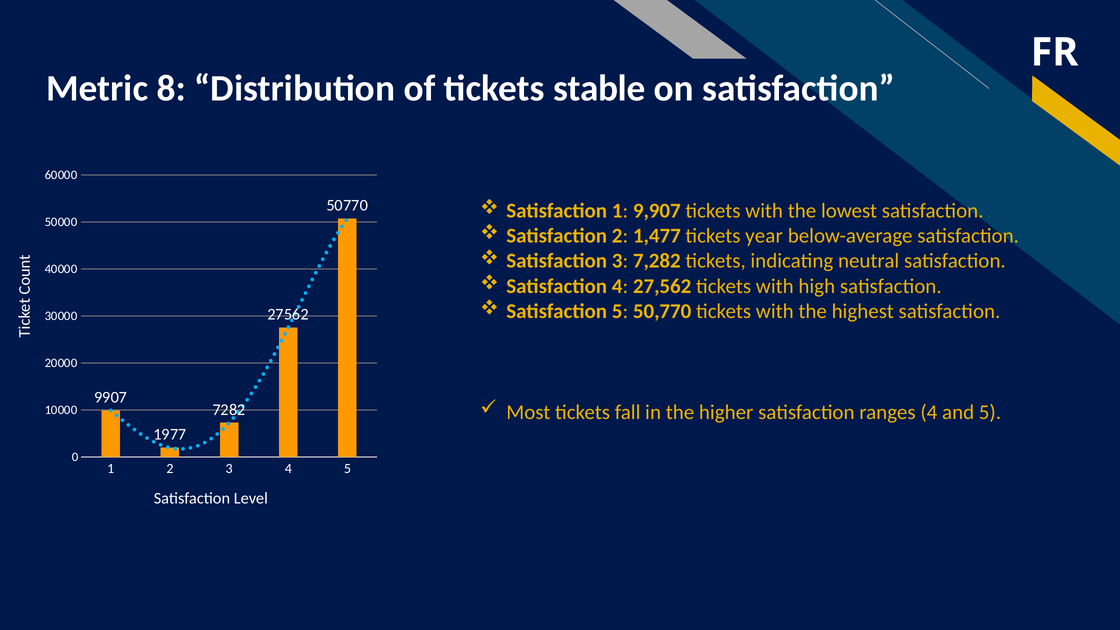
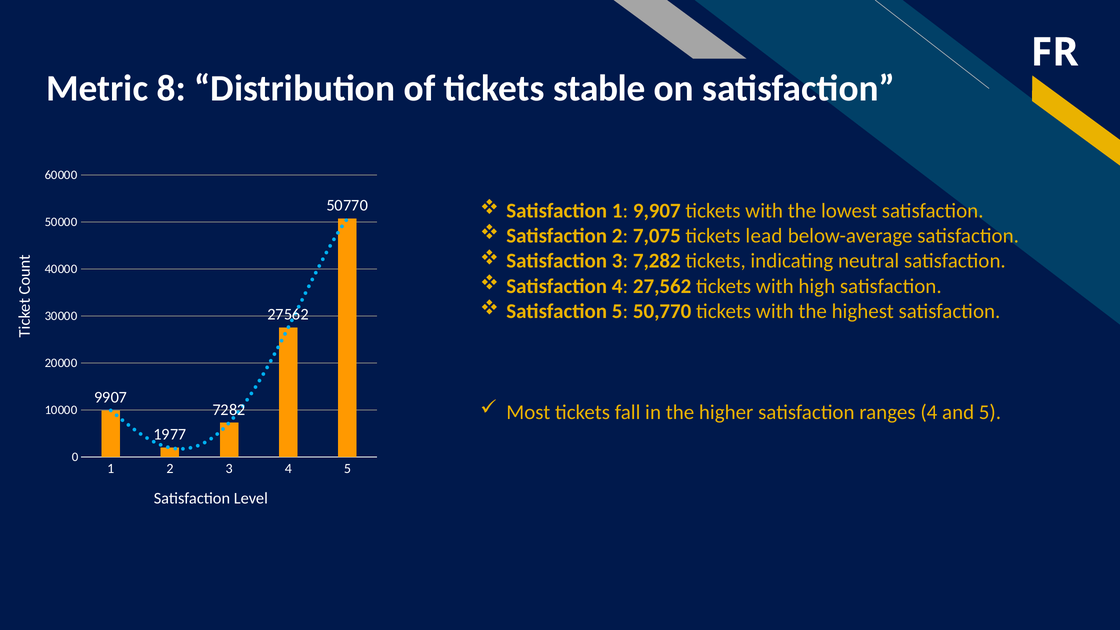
1,477: 1,477 -> 7,075
year: year -> lead
